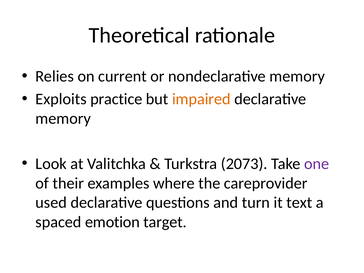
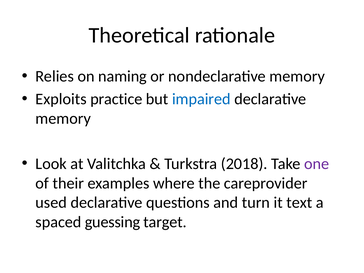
current: current -> naming
impaired colour: orange -> blue
2073: 2073 -> 2018
emotion: emotion -> guessing
